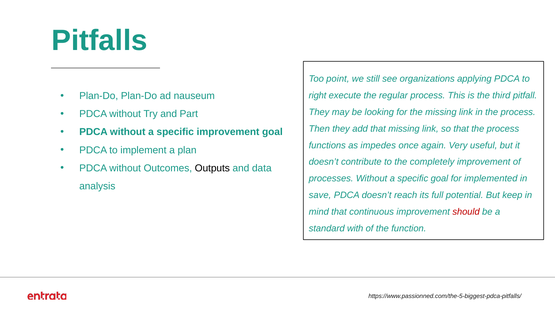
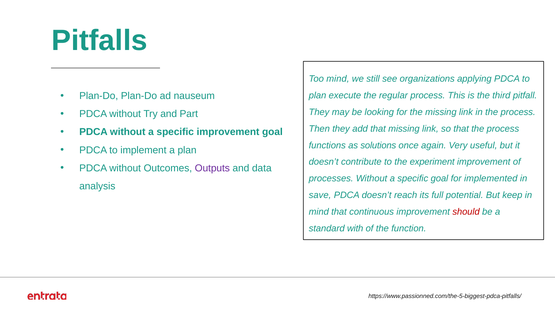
Too point: point -> mind
right at (318, 95): right -> plan
impedes: impedes -> solutions
completely: completely -> experiment
Outputs colour: black -> purple
